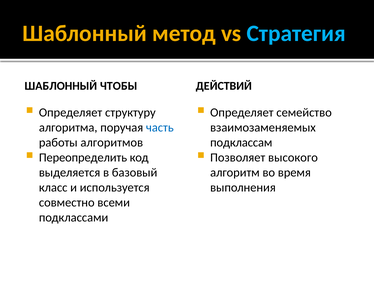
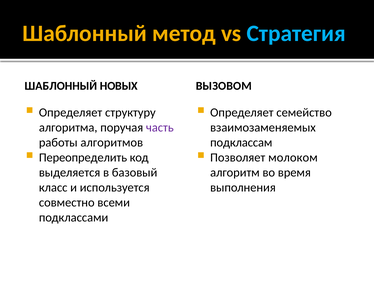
ЧТОБЫ: ЧТОБЫ -> НОВЫХ
ДЕЙСТВИЙ: ДЕЙСТВИЙ -> ВЫЗОВОМ
часть colour: blue -> purple
высокого: высокого -> молоком
